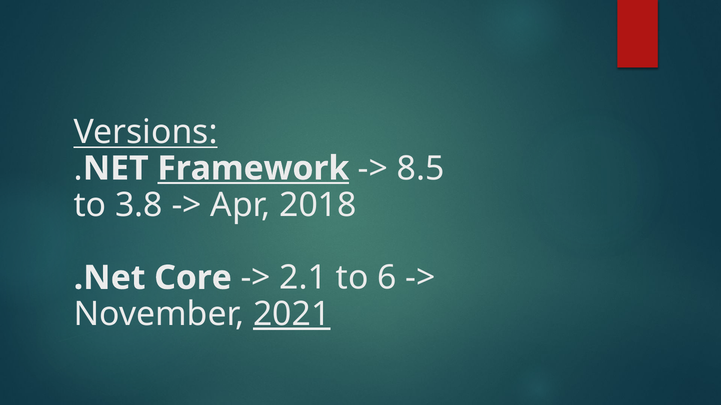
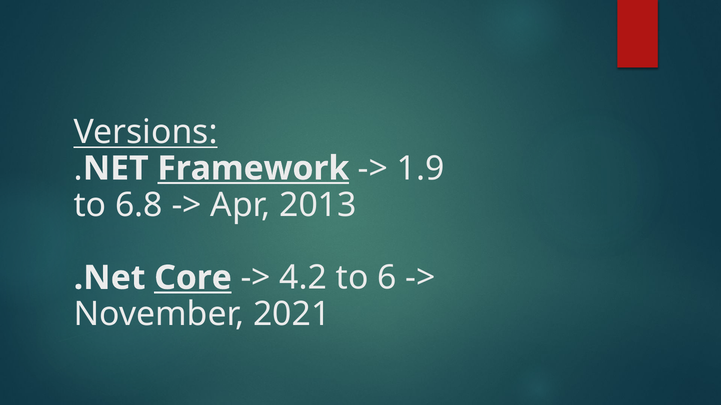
8.5: 8.5 -> 1.9
3.8: 3.8 -> 6.8
2018: 2018 -> 2013
Core underline: none -> present
2.1: 2.1 -> 4.2
2021 underline: present -> none
